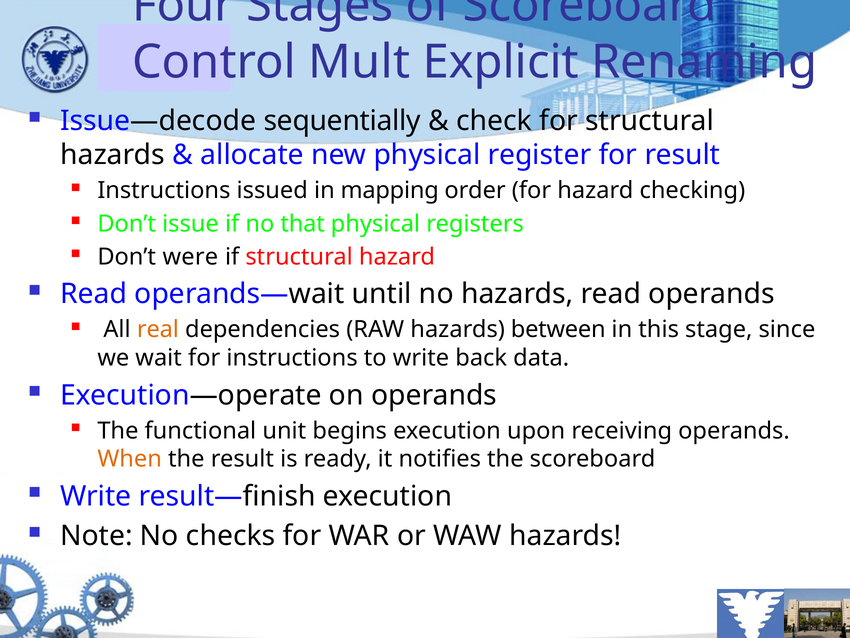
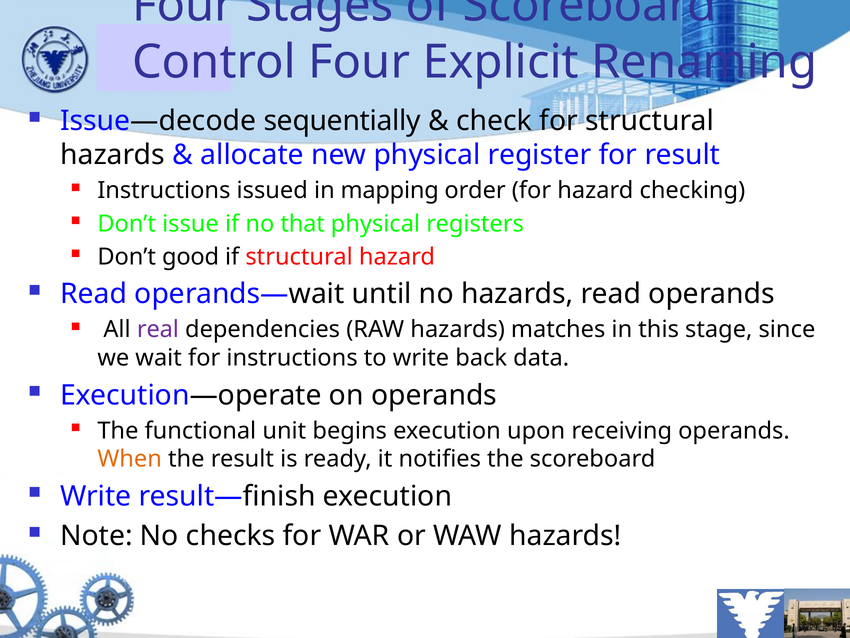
Control Mult: Mult -> Four
were: were -> good
real colour: orange -> purple
between: between -> matches
